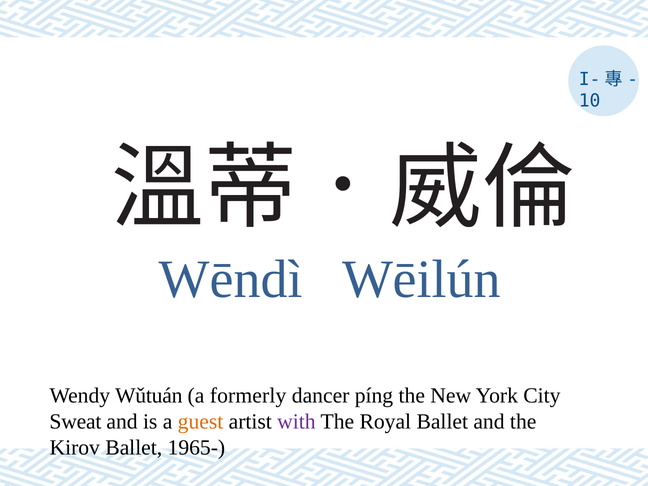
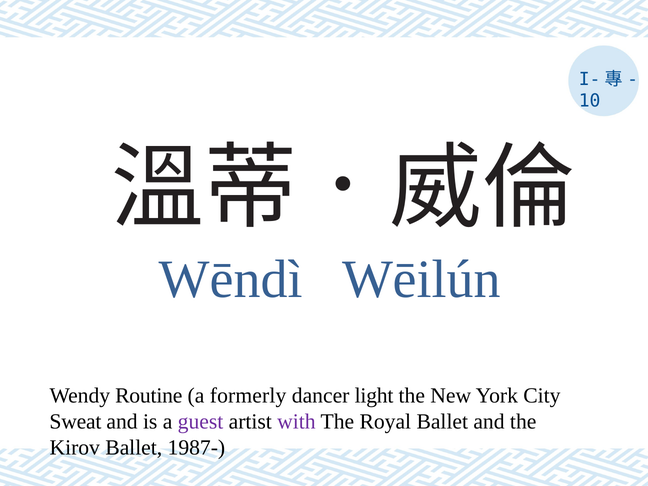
Wǔtuán: Wǔtuán -> Routine
píng: píng -> light
guest colour: orange -> purple
1965-: 1965- -> 1987-
